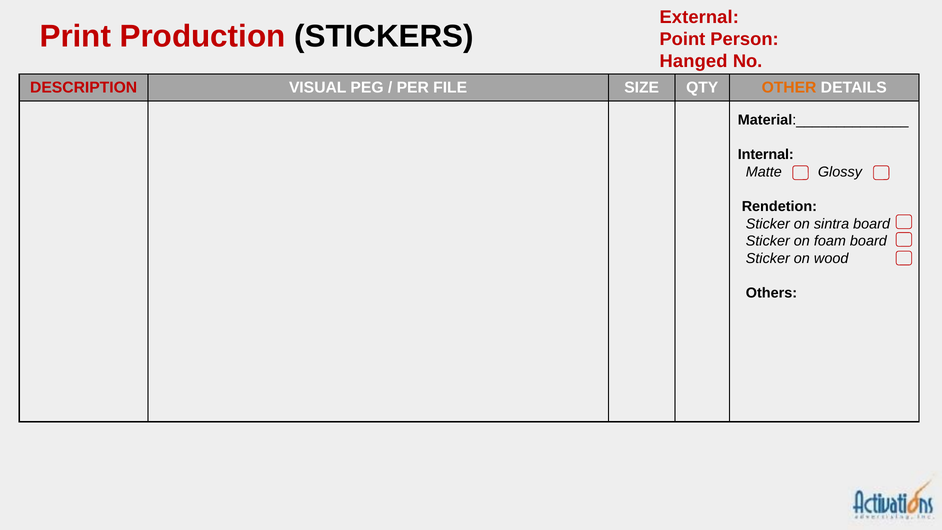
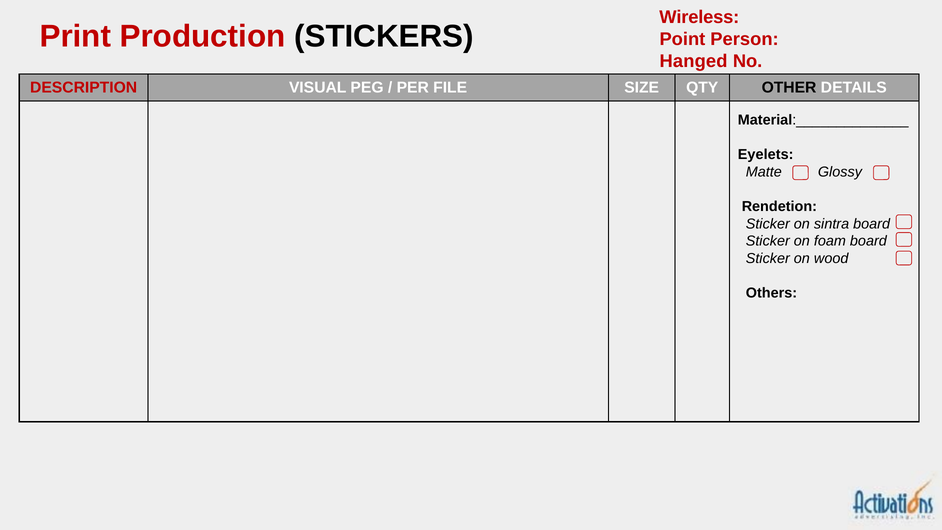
External: External -> Wireless
OTHER colour: orange -> black
Internal: Internal -> Eyelets
